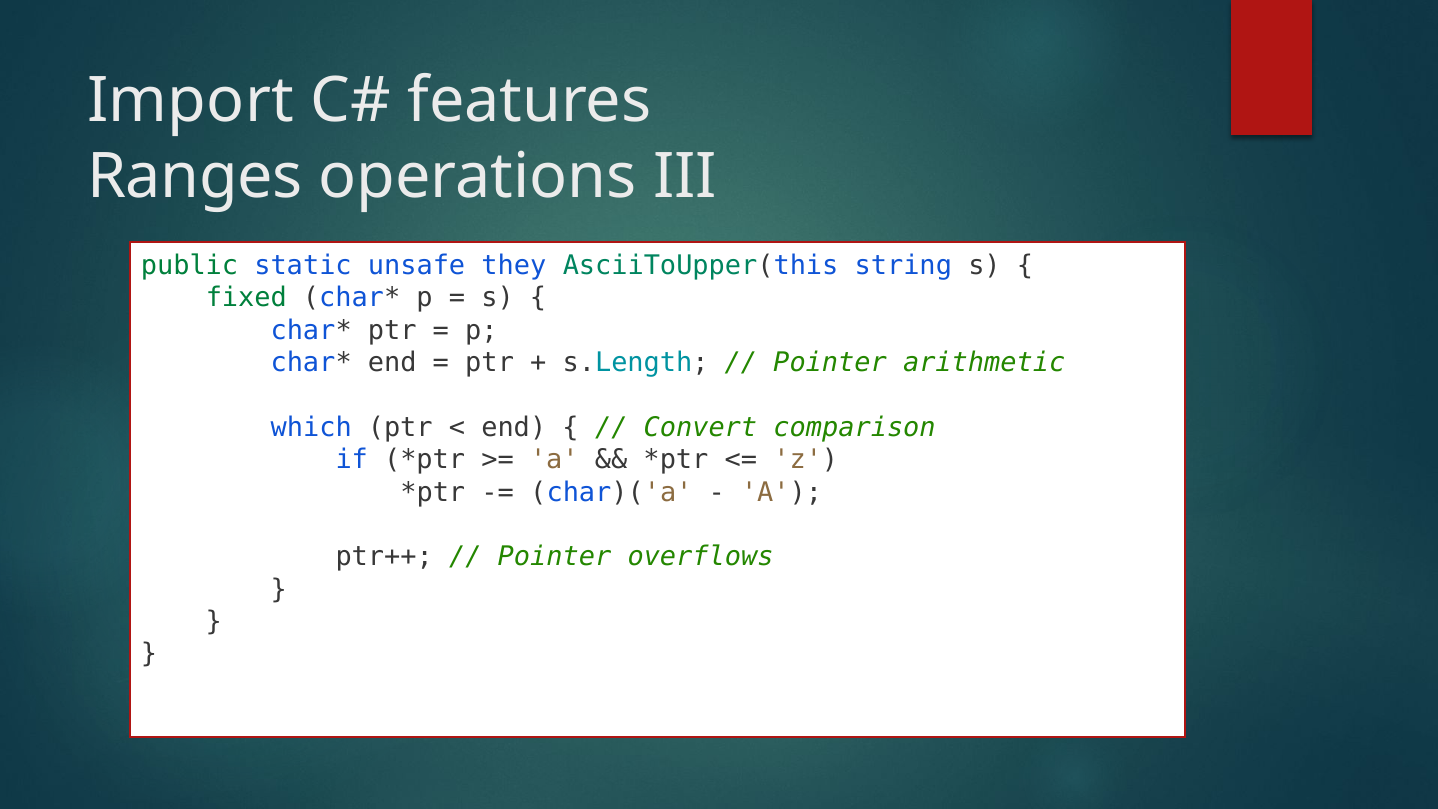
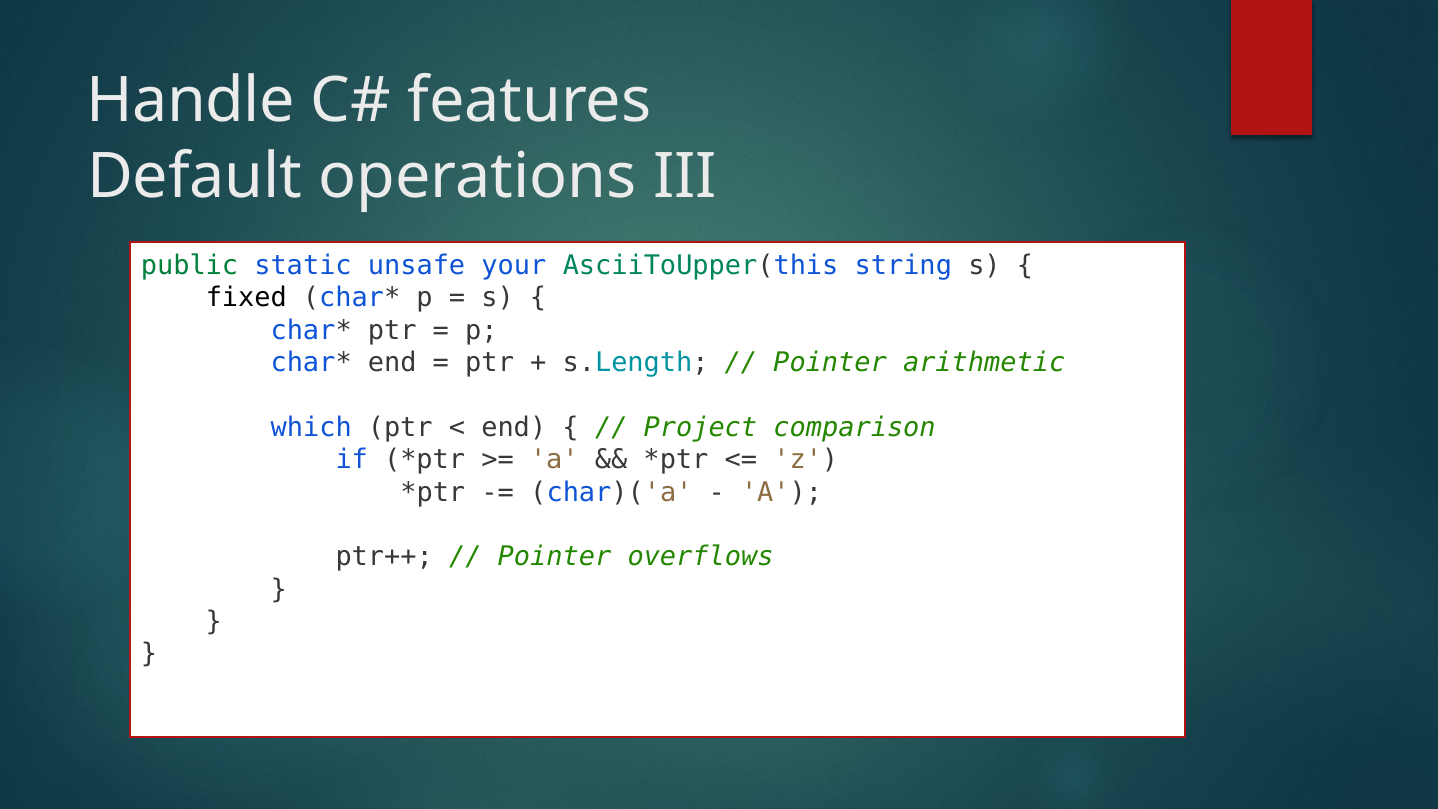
Import: Import -> Handle
Ranges: Ranges -> Default
they: they -> your
fixed colour: green -> black
Convert: Convert -> Project
